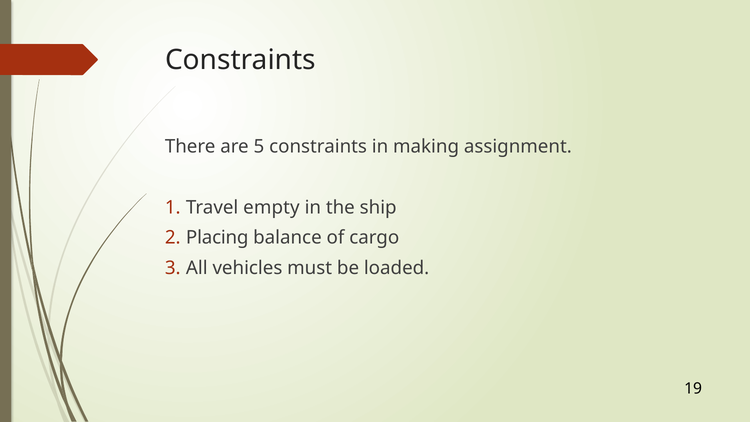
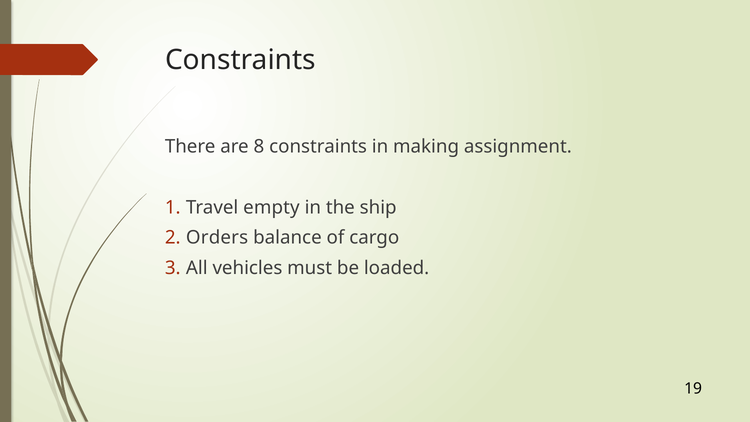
5: 5 -> 8
Placing: Placing -> Orders
